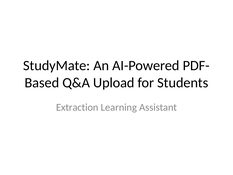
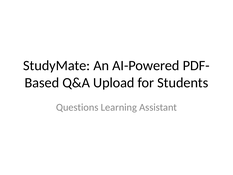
Extraction: Extraction -> Questions
